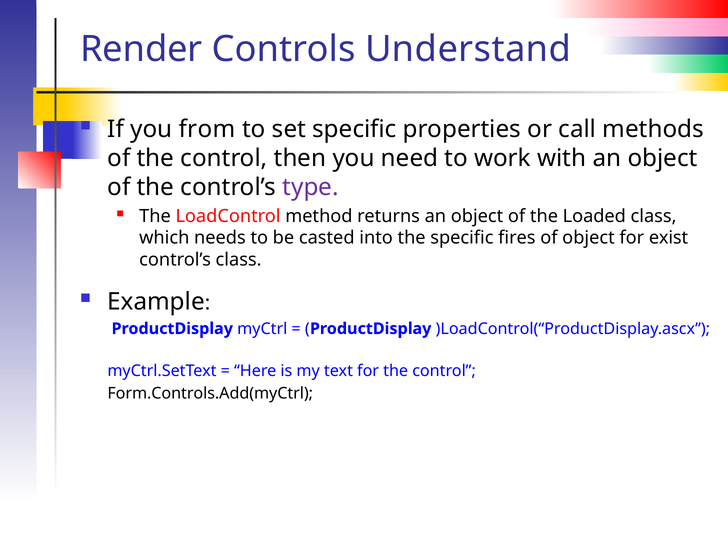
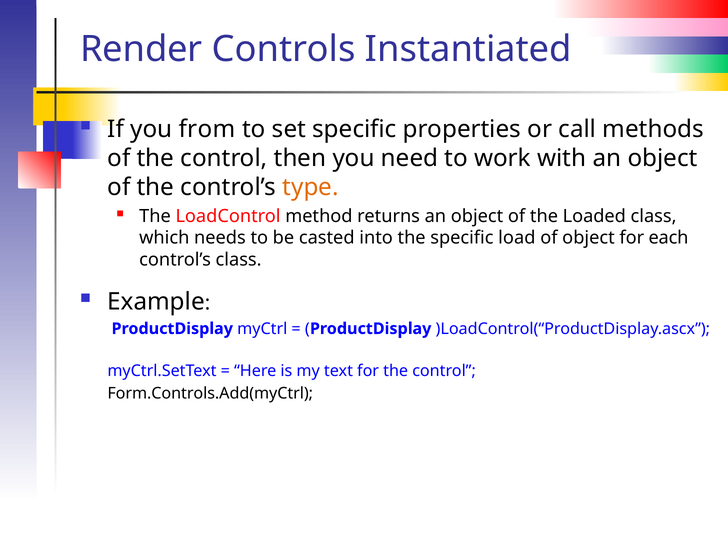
Understand: Understand -> Instantiated
type colour: purple -> orange
fires: fires -> load
exist: exist -> each
